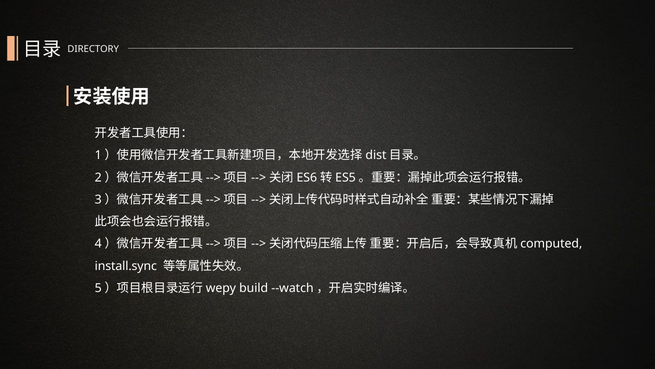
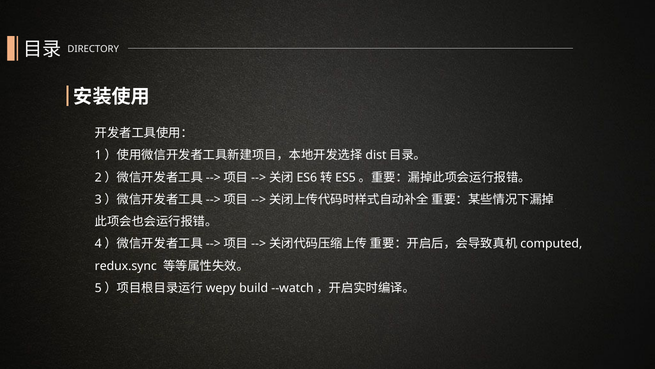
install.sync: install.sync -> redux.sync
